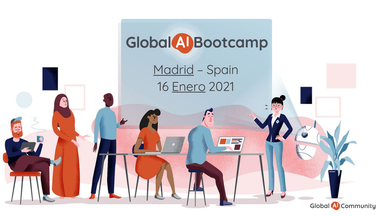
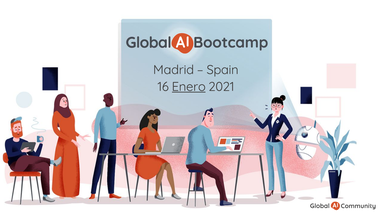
Madrid underline: present -> none
